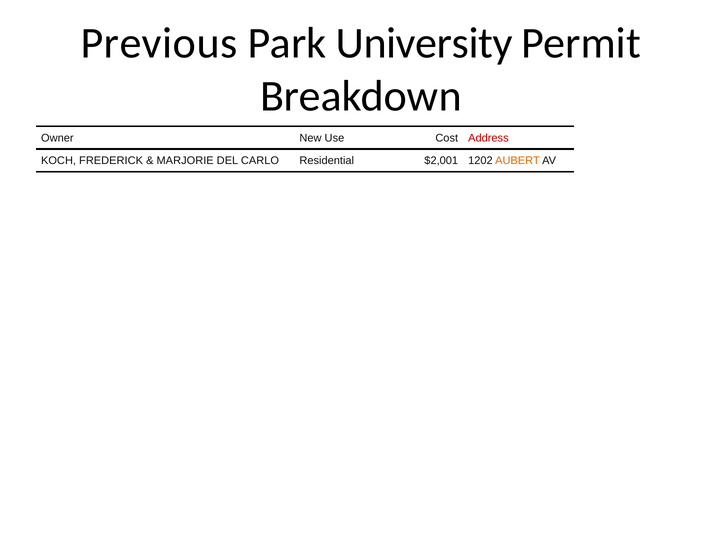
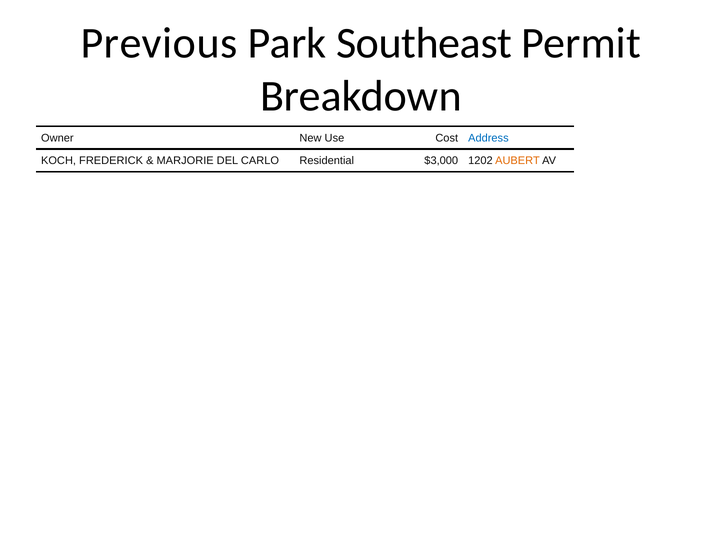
University: University -> Southeast
Address colour: red -> blue
$2,001: $2,001 -> $3,000
